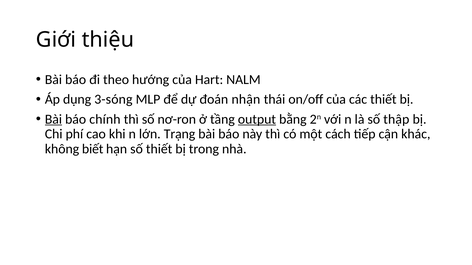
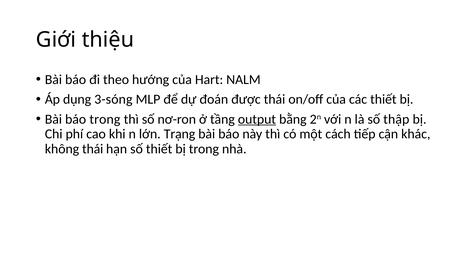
nhận: nhận -> được
Bài at (53, 119) underline: present -> none
báo chính: chính -> trong
không biết: biết -> thái
